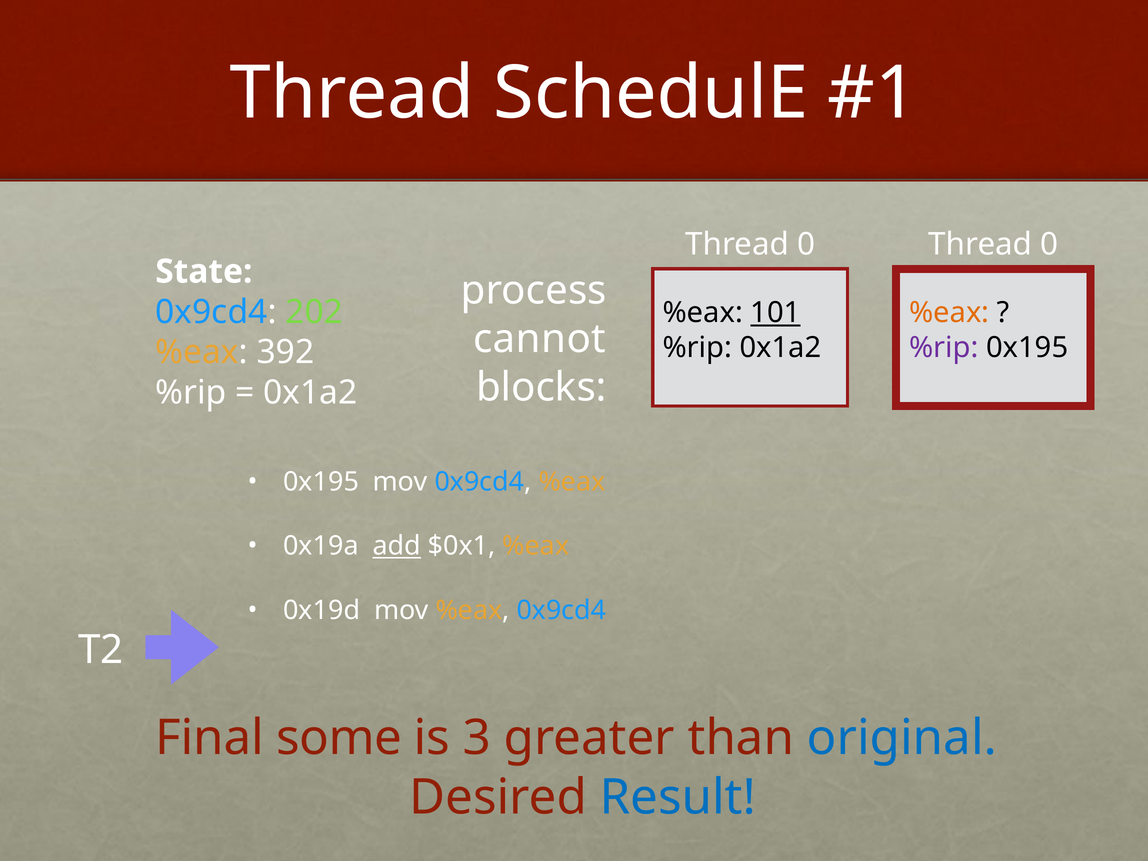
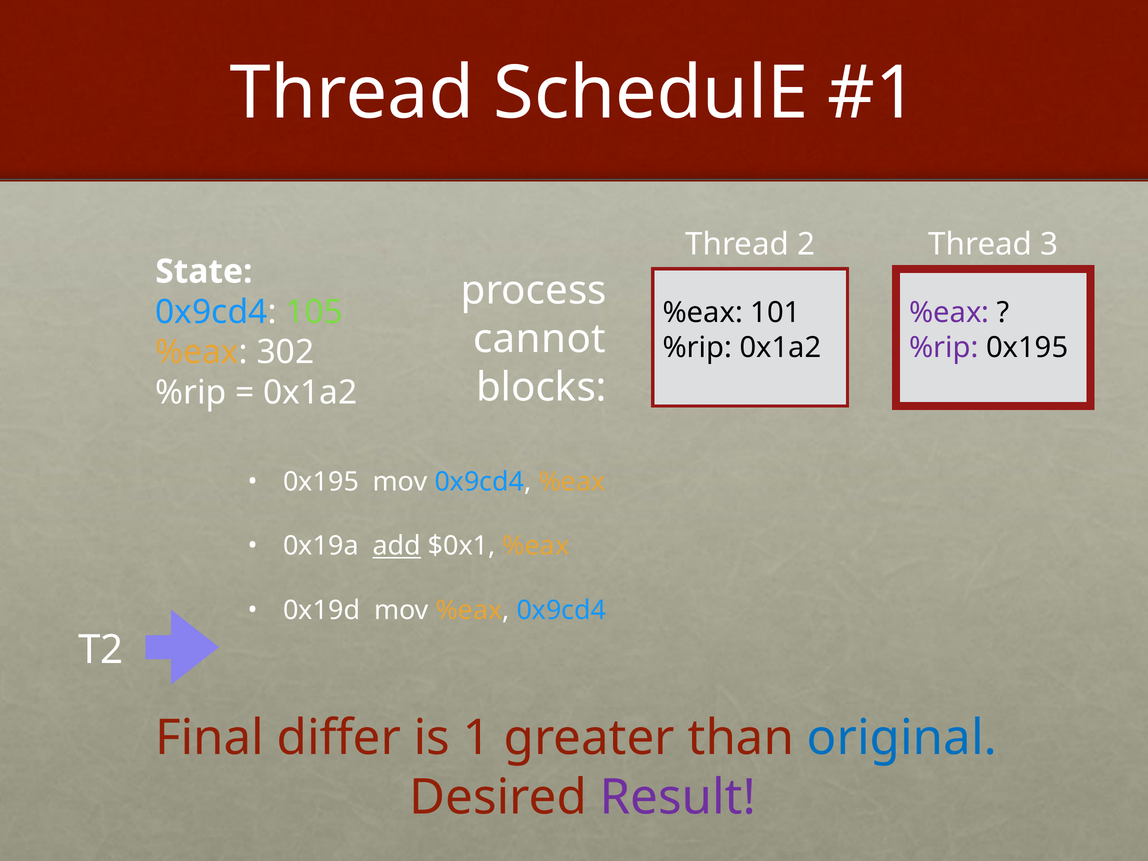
0 at (806, 245): 0 -> 2
0 at (1049, 245): 0 -> 3
202: 202 -> 105
101 underline: present -> none
%eax at (949, 313) colour: orange -> purple
392: 392 -> 302
some: some -> differ
3: 3 -> 1
Result colour: blue -> purple
